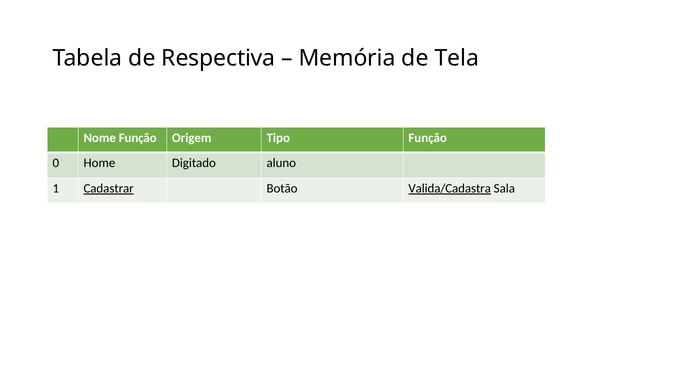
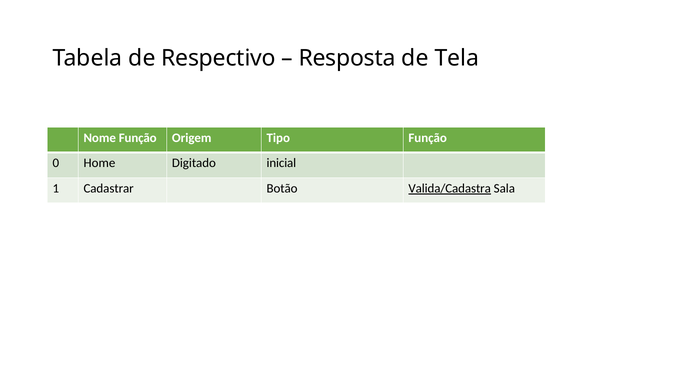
Respectiva: Respectiva -> Respectivo
Memória: Memória -> Resposta
aluno: aluno -> inicial
Cadastrar underline: present -> none
